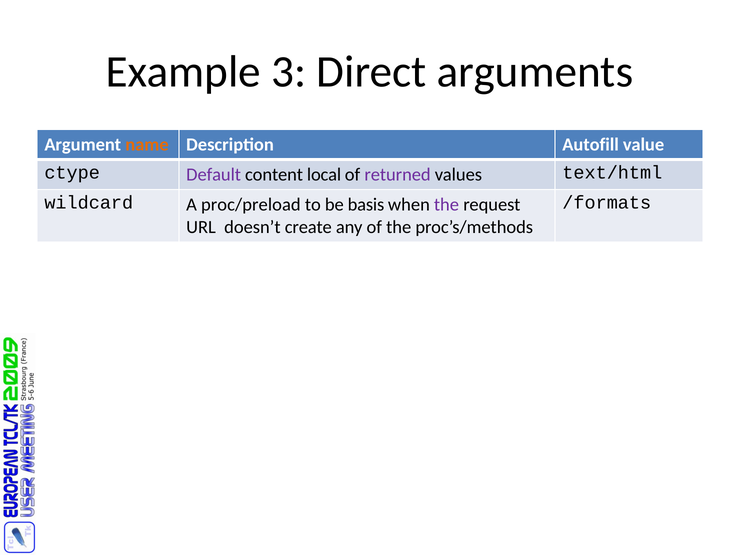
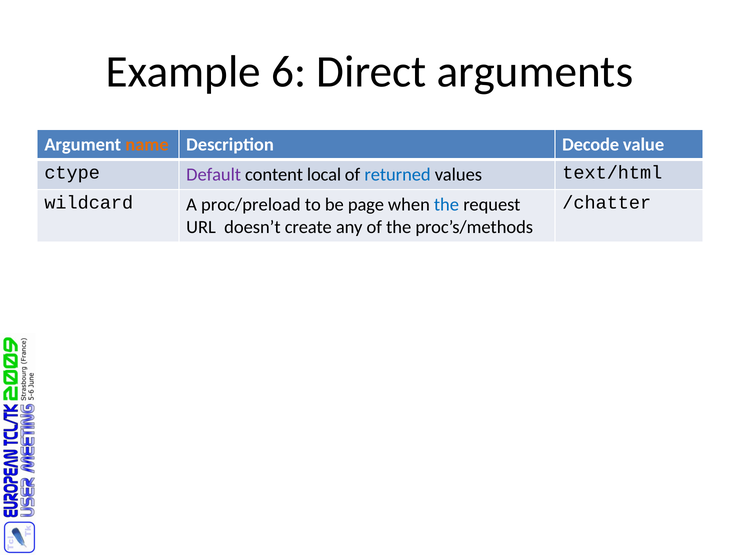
3: 3 -> 6
Autofill: Autofill -> Decode
returned colour: purple -> blue
basis: basis -> page
the at (446, 205) colour: purple -> blue
/formats: /formats -> /chatter
